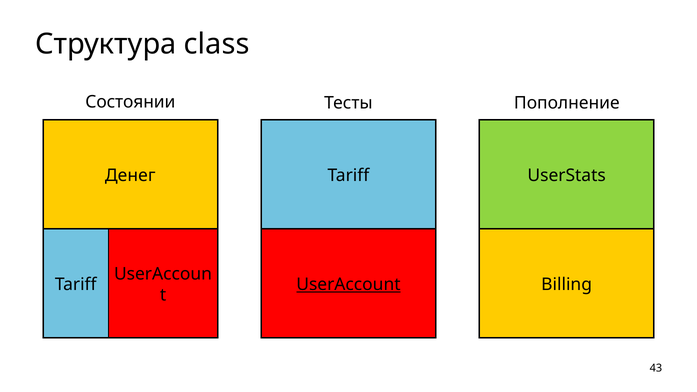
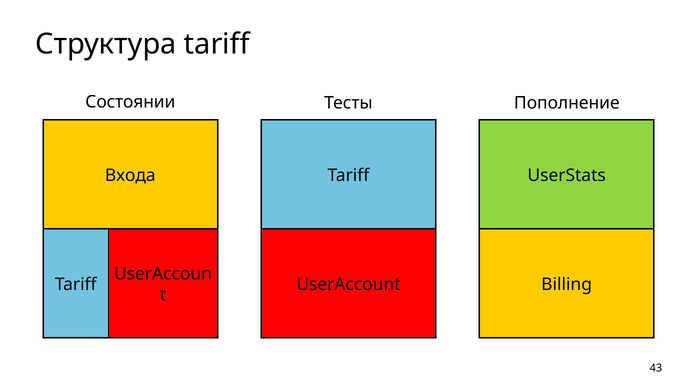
Структура class: class -> tariff
Денег: Денег -> Входа
UserAccount underline: present -> none
